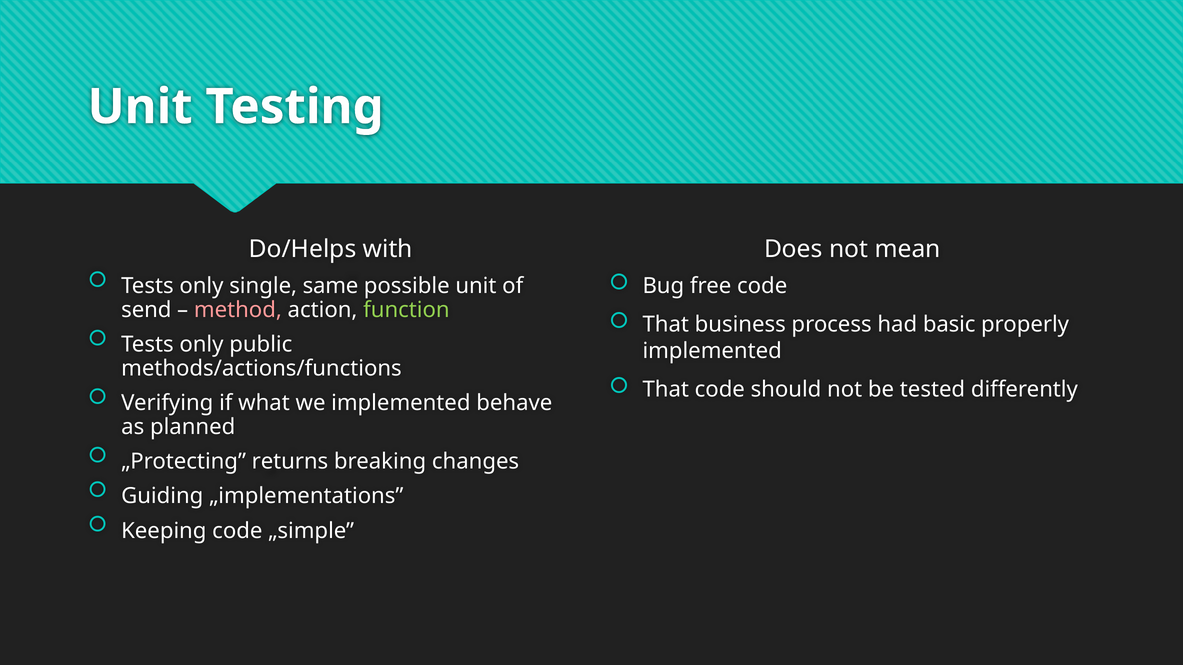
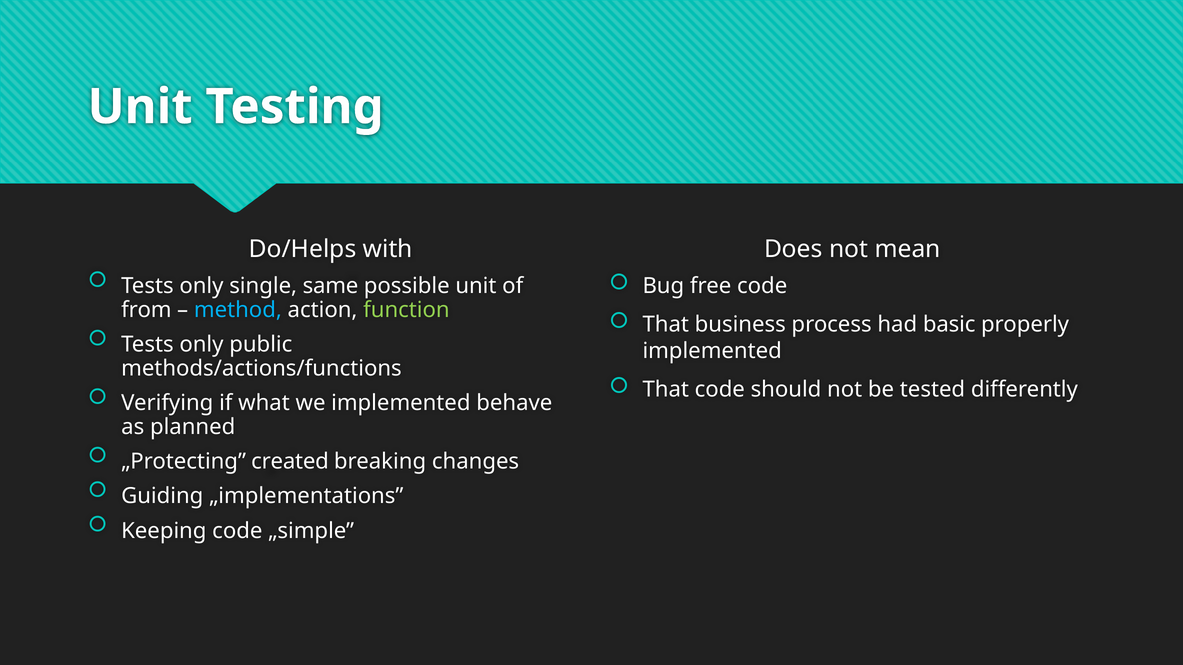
send: send -> from
method colour: pink -> light blue
returns: returns -> created
